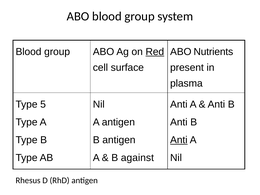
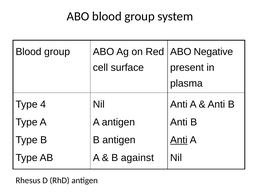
Red underline: present -> none
Nutrients: Nutrients -> Negative
5: 5 -> 4
